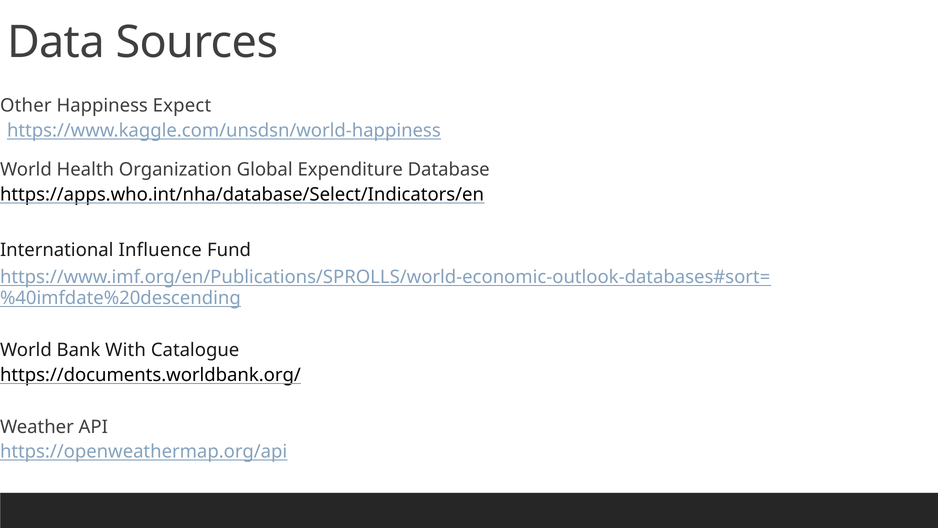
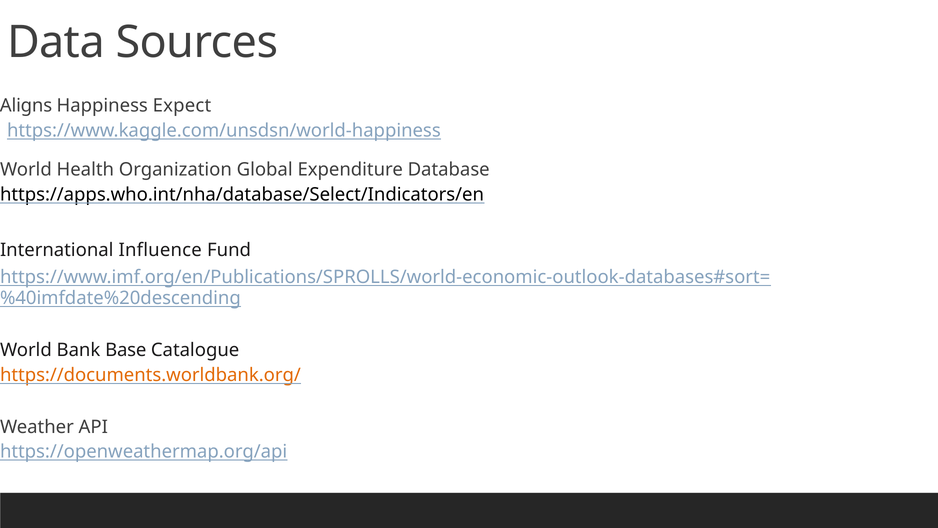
Other: Other -> Aligns
With: With -> Base
https://documents.worldbank.org/ colour: black -> orange
